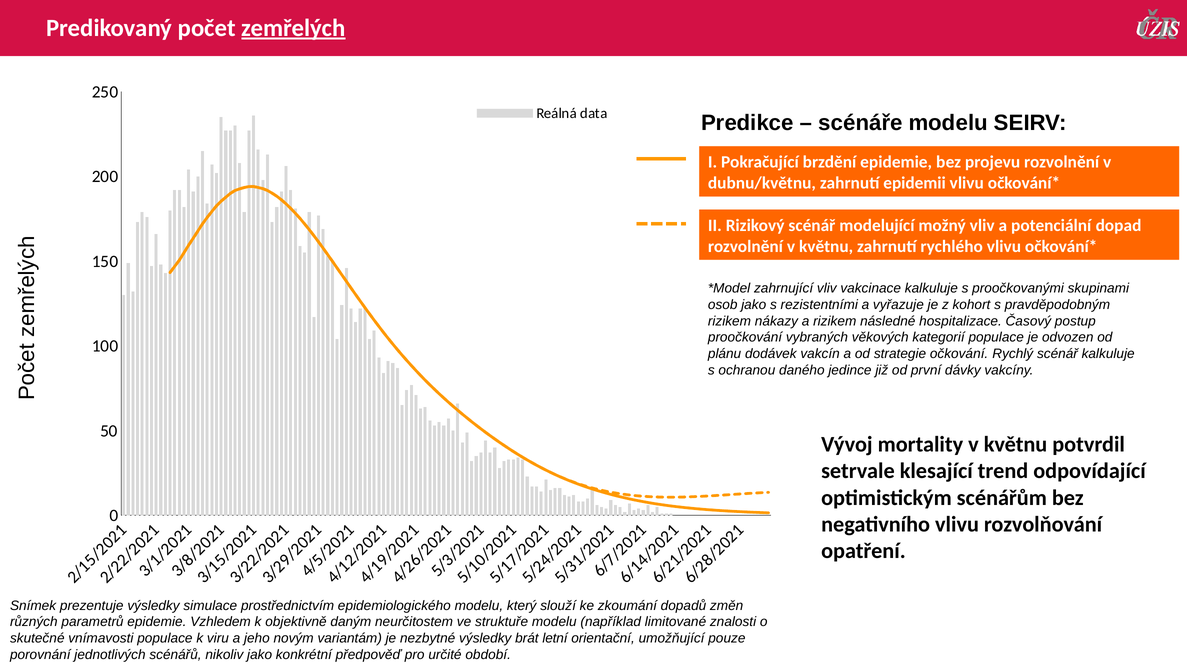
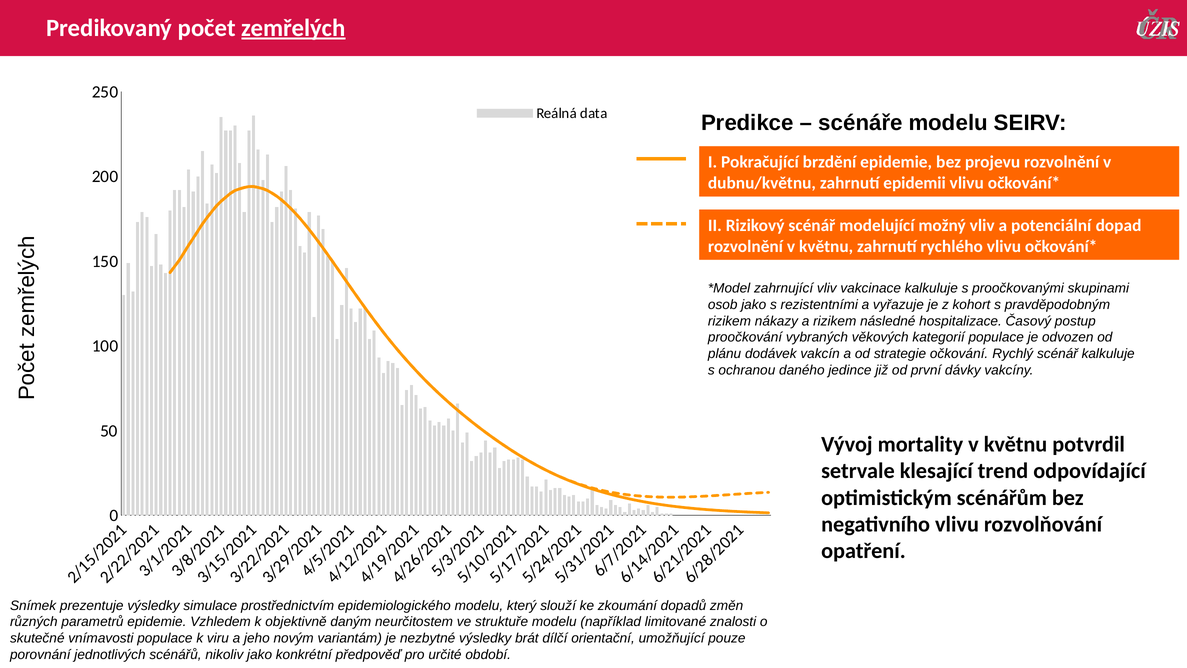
letní: letní -> dílčí
